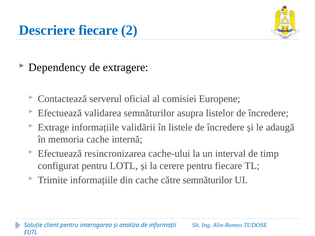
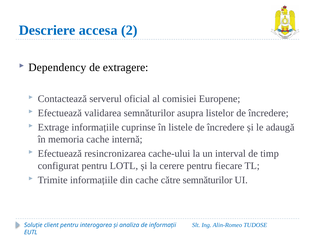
Descriere fiecare: fiecare -> accesa
validării: validării -> cuprinse
